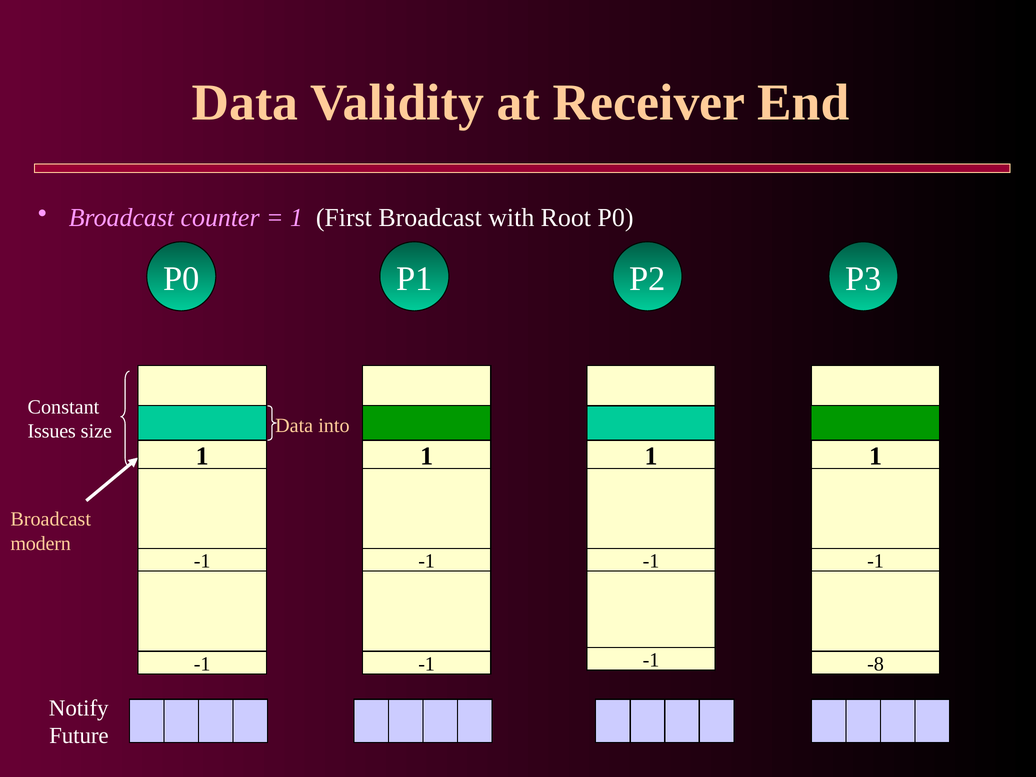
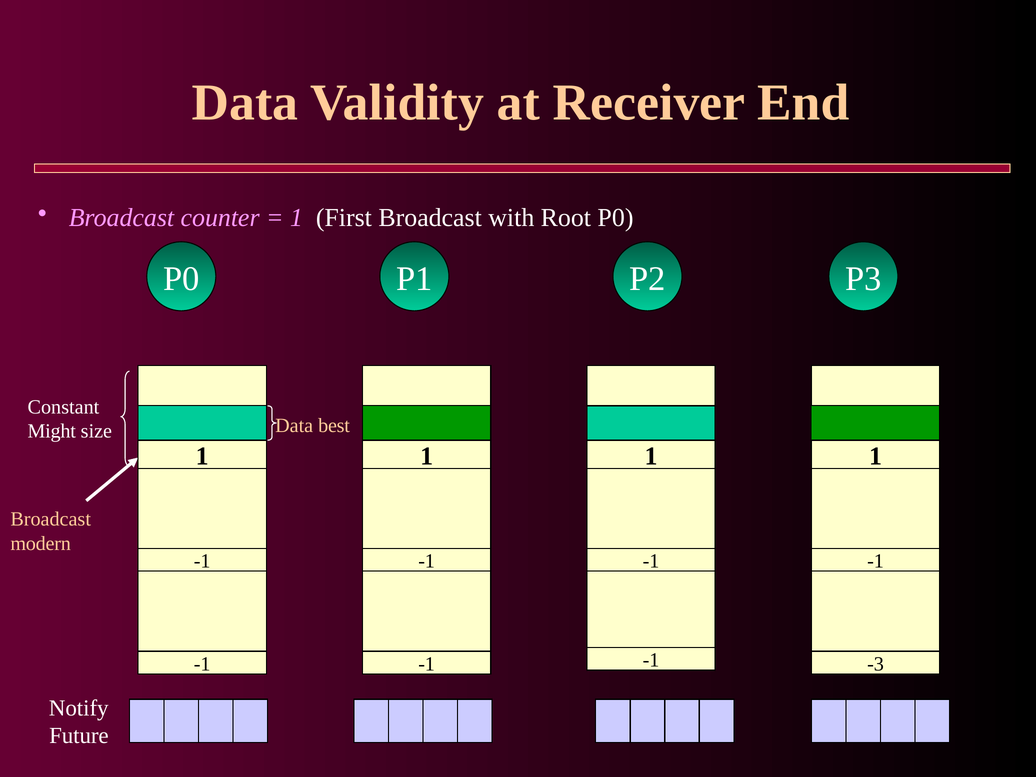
into: into -> best
Issues: Issues -> Might
-8: -8 -> -3
